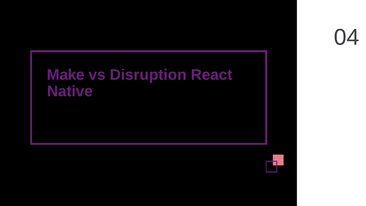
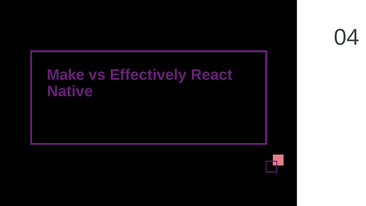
Disruption: Disruption -> Effectively
